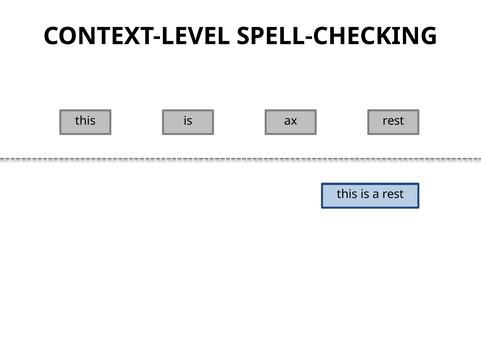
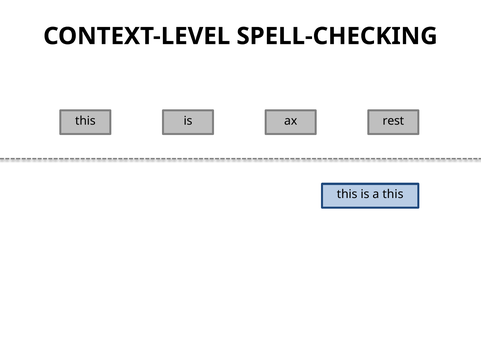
a rest: rest -> this
